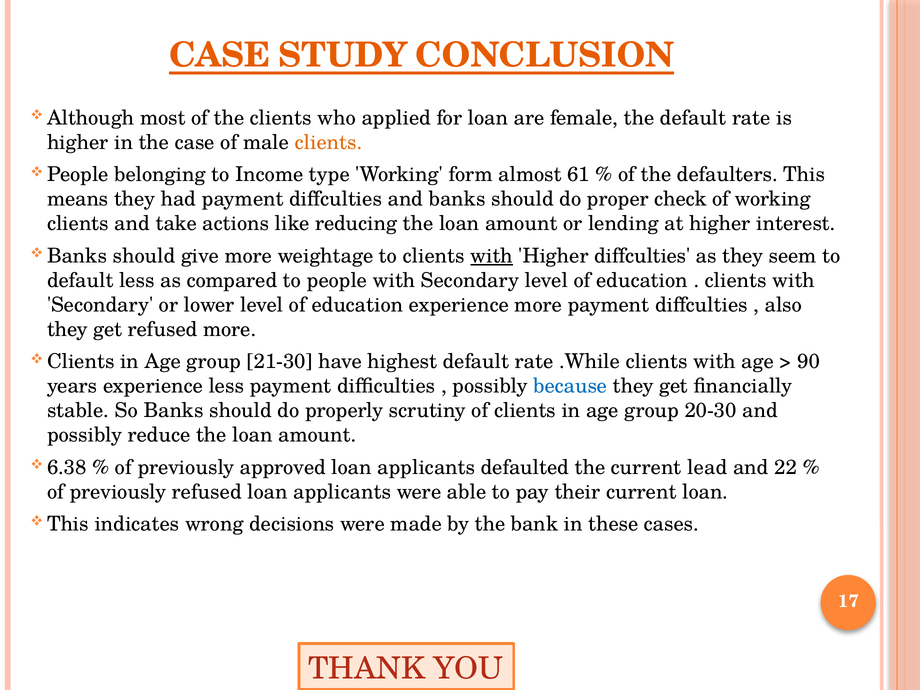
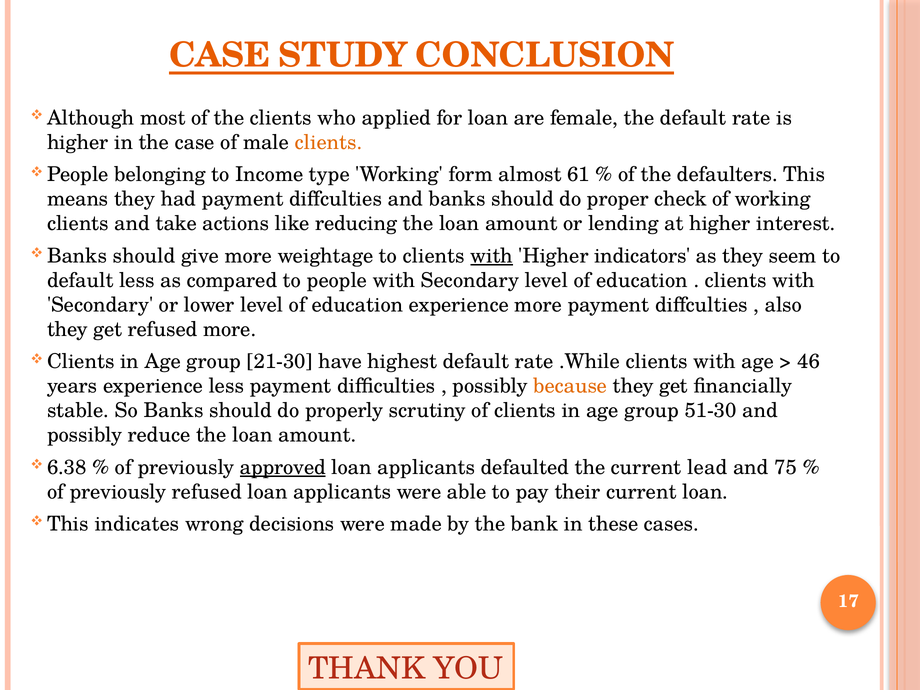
Higher diffculties: diffculties -> indicators
90: 90 -> 46
because colour: blue -> orange
20-30: 20-30 -> 51-30
approved underline: none -> present
22: 22 -> 75
